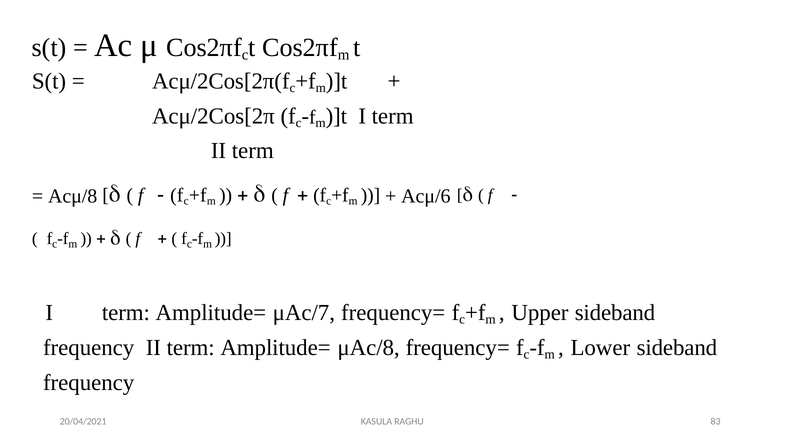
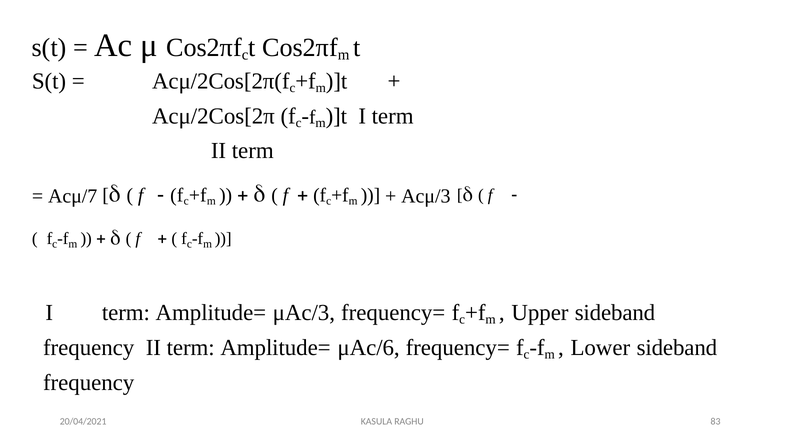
Acμ/8: Acμ/8 -> Acμ/7
Acμ/6: Acμ/6 -> Acμ/3
μAc/7: μAc/7 -> μAc/3
μAc/8: μAc/8 -> μAc/6
